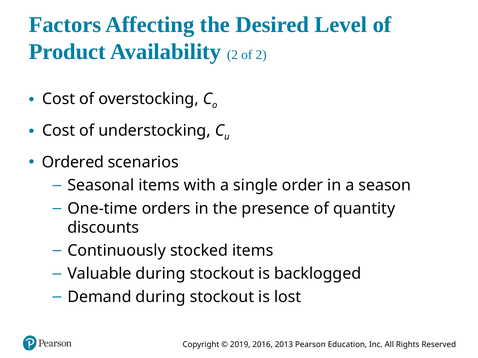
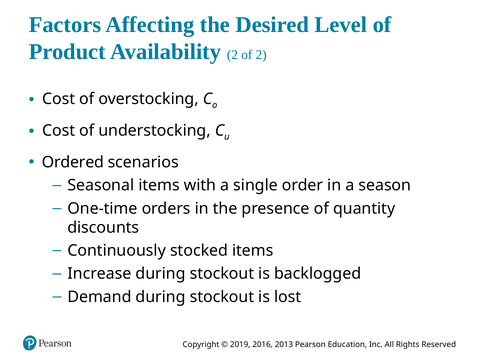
Valuable: Valuable -> Increase
